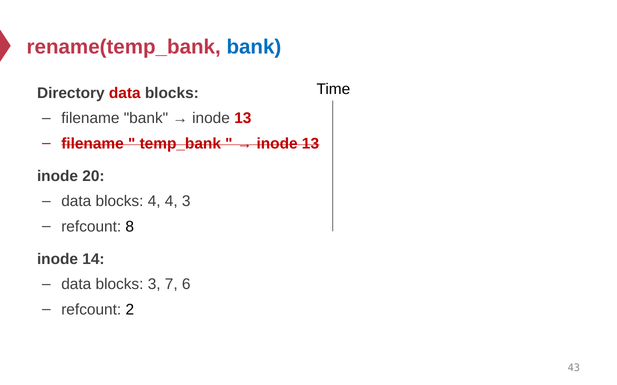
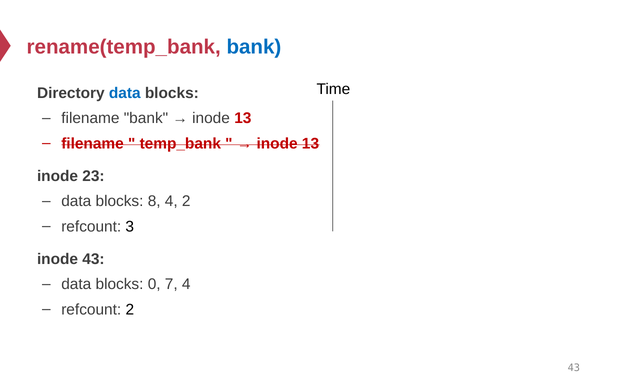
data at (125, 93) colour: red -> blue
20: 20 -> 23
blocks 4: 4 -> 8
4 3: 3 -> 2
8: 8 -> 3
inode 14: 14 -> 43
blocks 3: 3 -> 0
7 6: 6 -> 4
